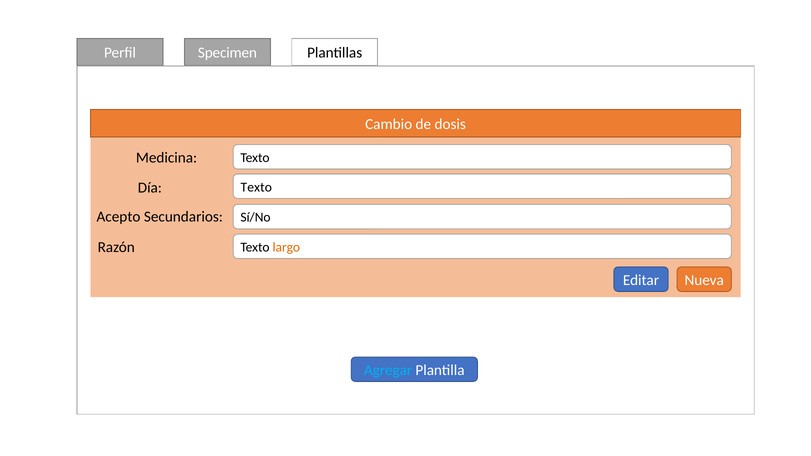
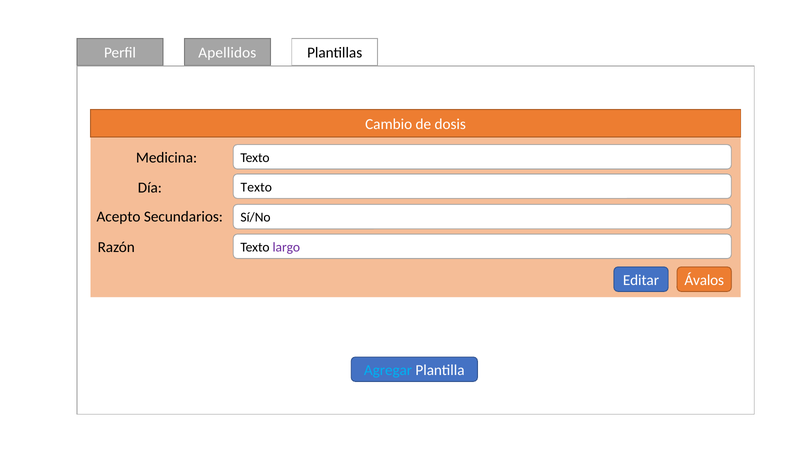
Specimen: Specimen -> Apellidos
largo colour: orange -> purple
Nueva: Nueva -> Ávalos
